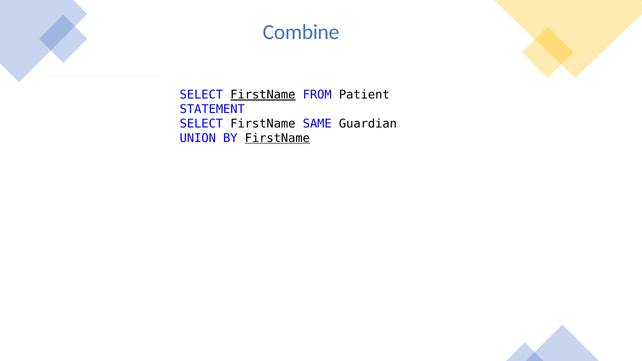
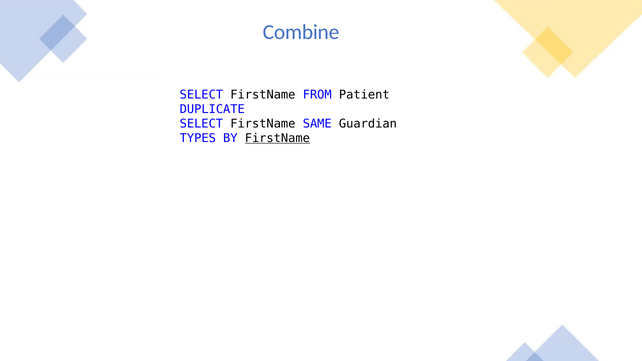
FirstName at (263, 95) underline: present -> none
STATEMENT: STATEMENT -> DUPLICATE
UNION: UNION -> TYPES
